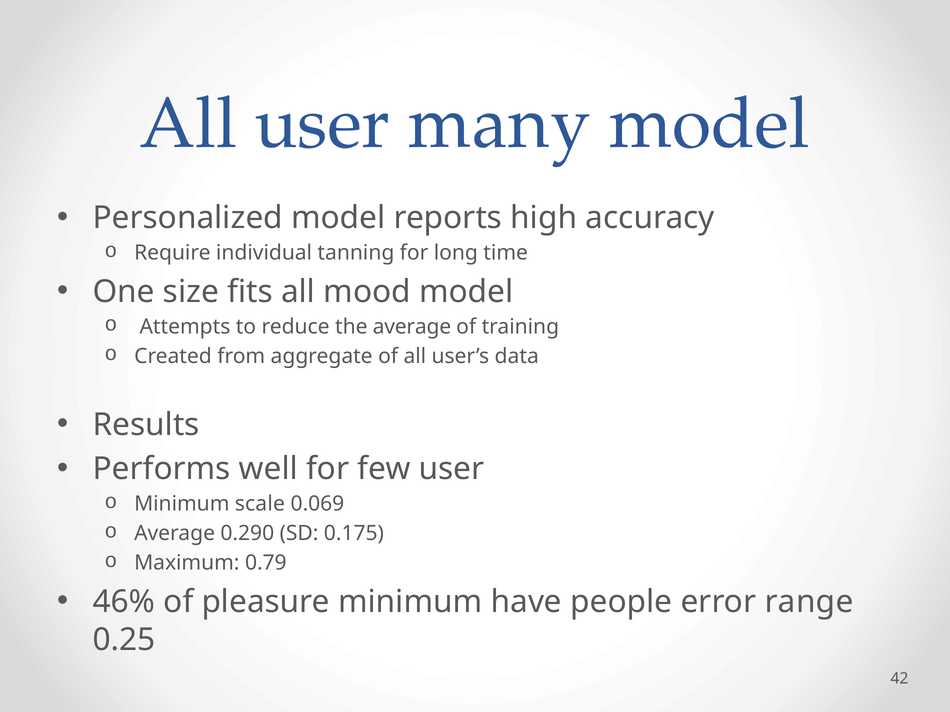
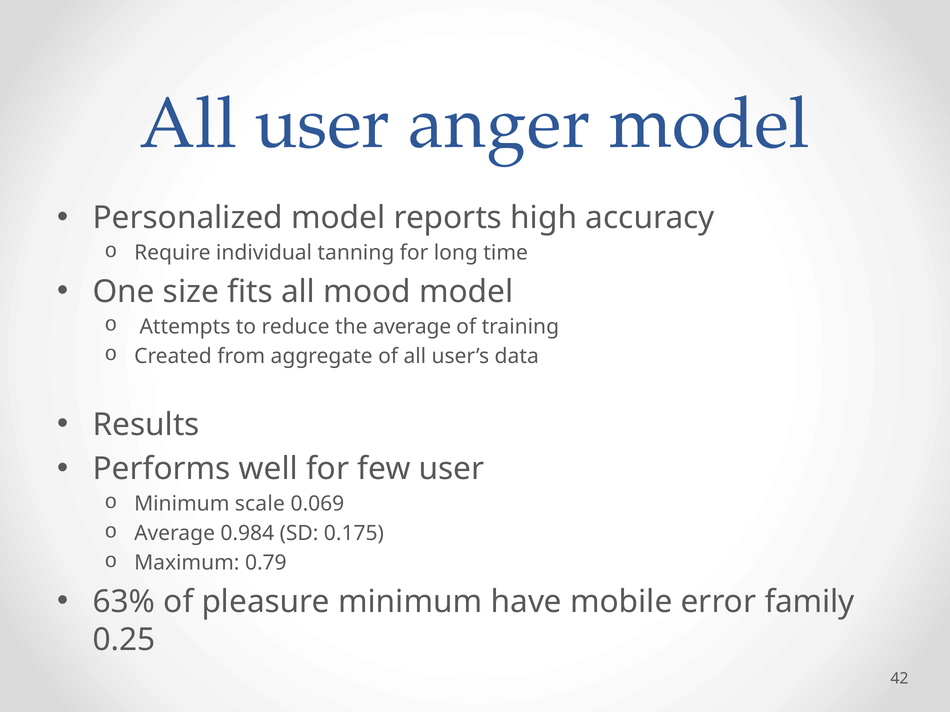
many: many -> anger
0.290: 0.290 -> 0.984
46%: 46% -> 63%
people: people -> mobile
range: range -> family
